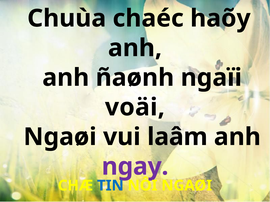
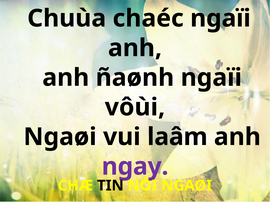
chaéc haõy: haõy -> ngaïi
voäi: voäi -> vôùi
TIN colour: blue -> black
